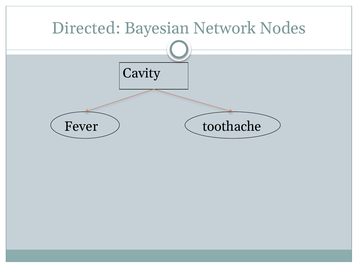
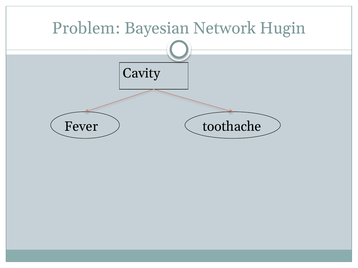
Directed: Directed -> Problem
Nodes: Nodes -> Hugin
